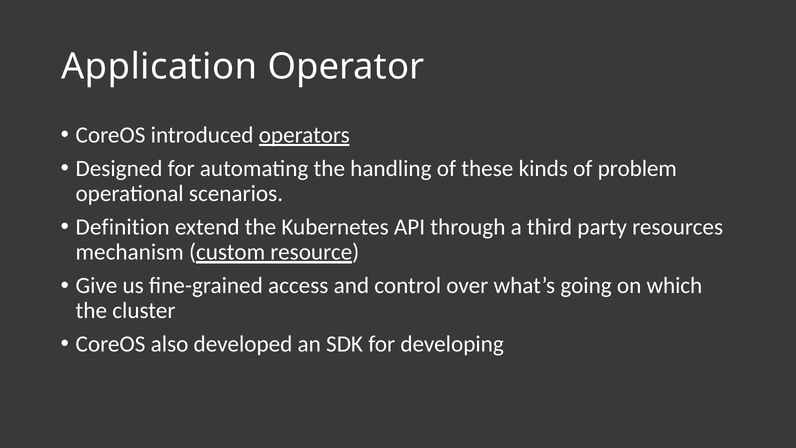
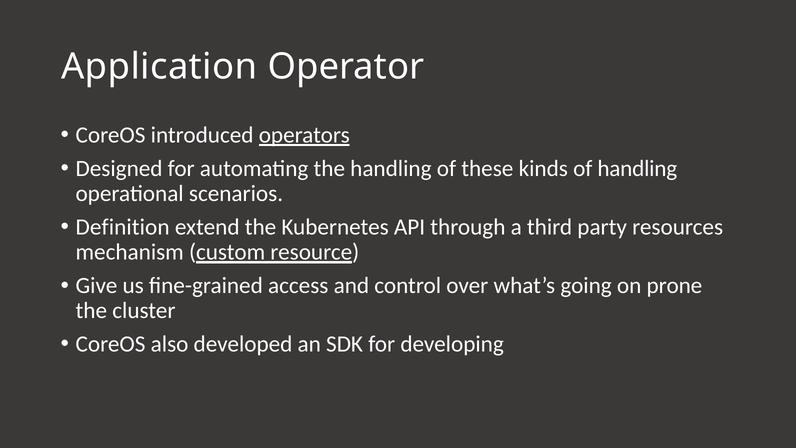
of problem: problem -> handling
which: which -> prone
